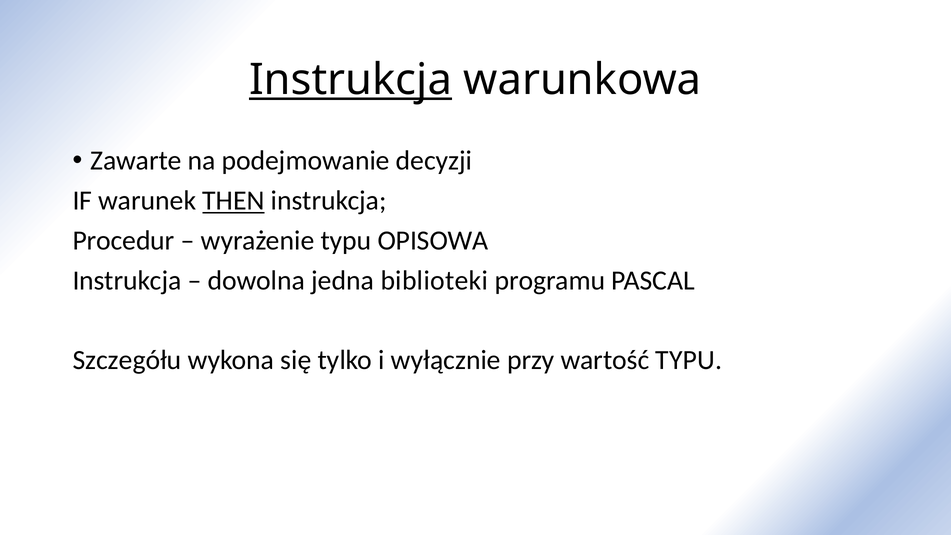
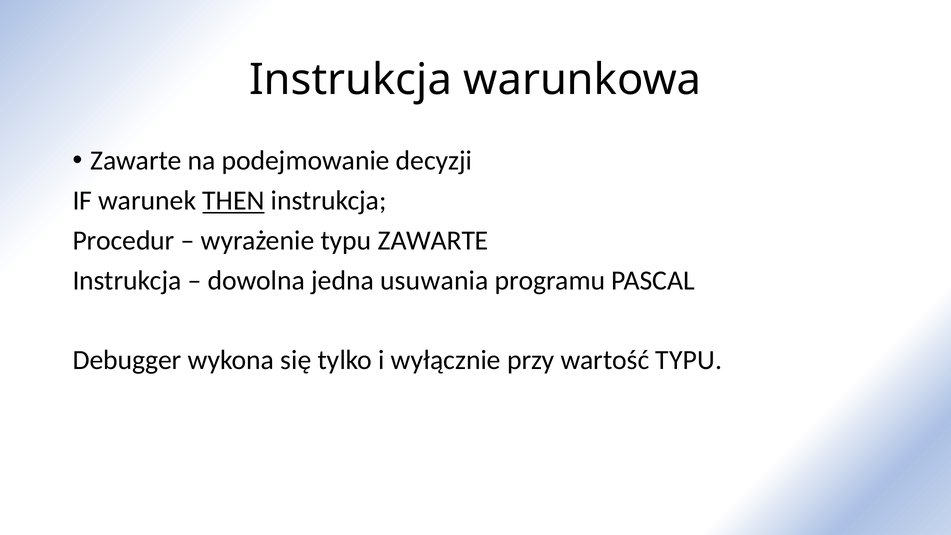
Instrukcja at (351, 80) underline: present -> none
typu OPISOWA: OPISOWA -> ZAWARTE
biblioteki: biblioteki -> usuwania
Szczegółu: Szczegółu -> Debugger
